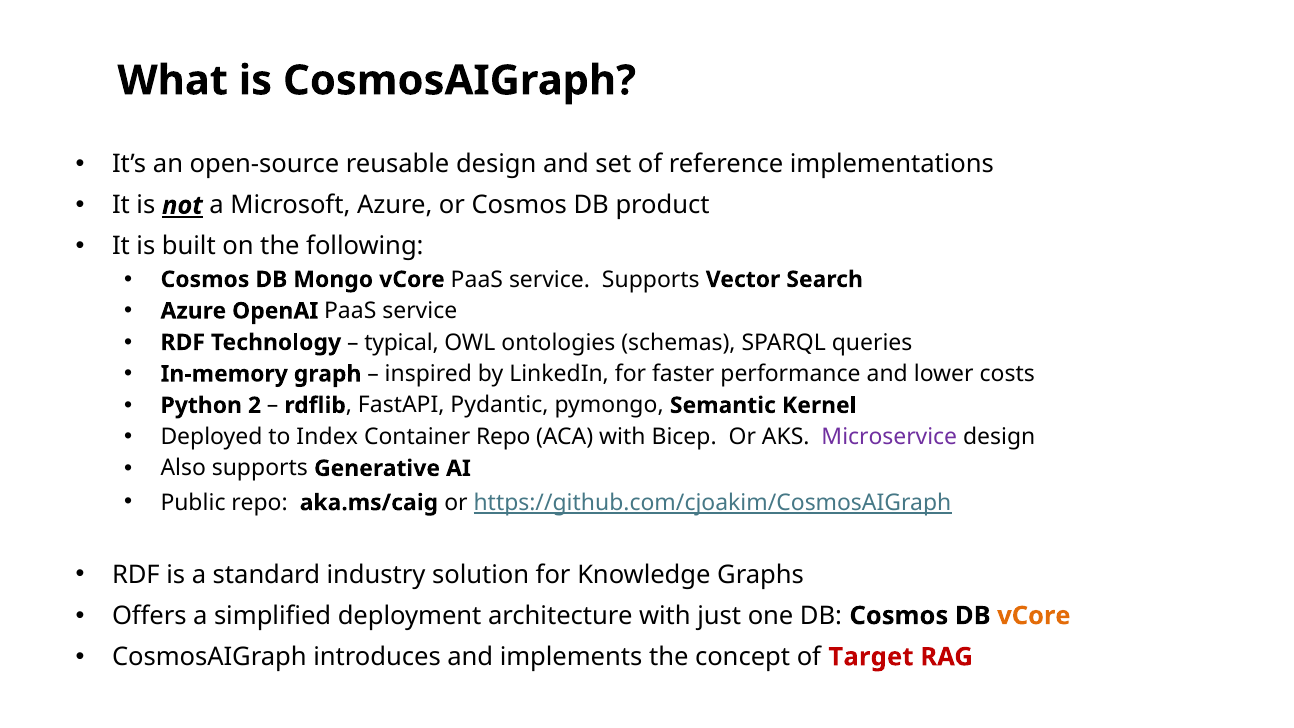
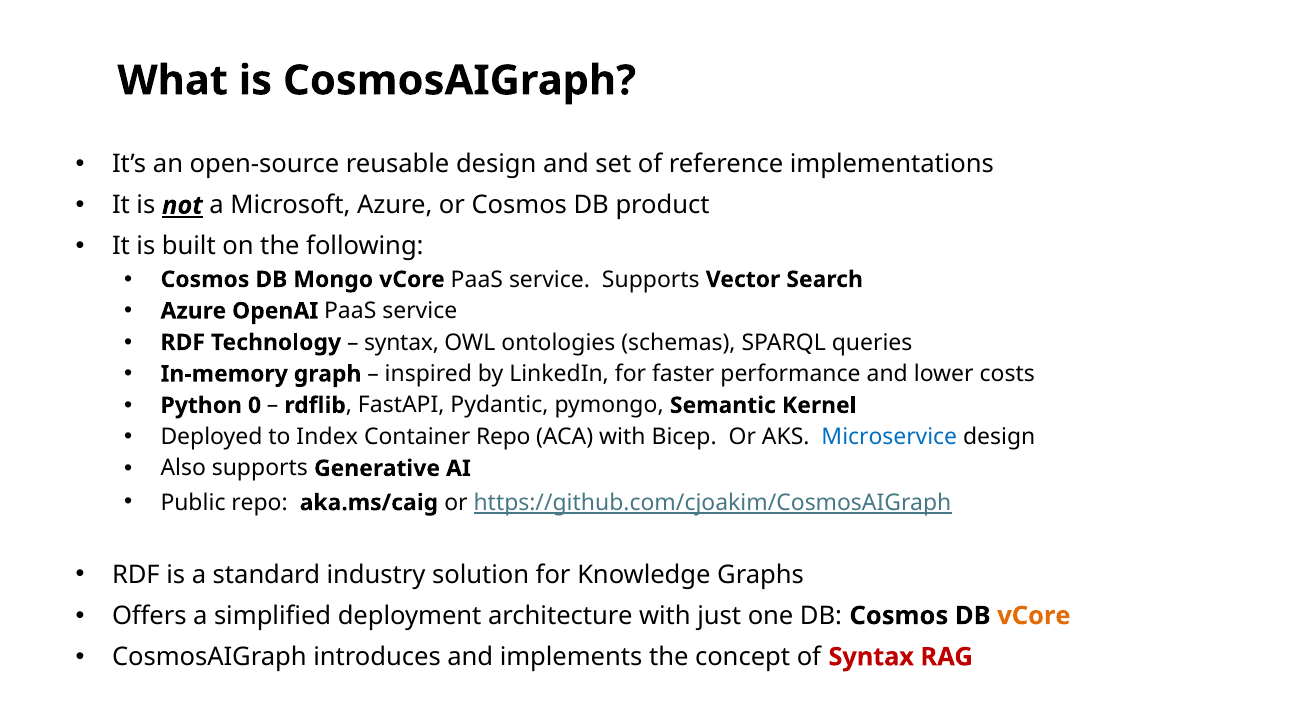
typical at (402, 342): typical -> syntax
2: 2 -> 0
Microservice colour: purple -> blue
of Target: Target -> Syntax
